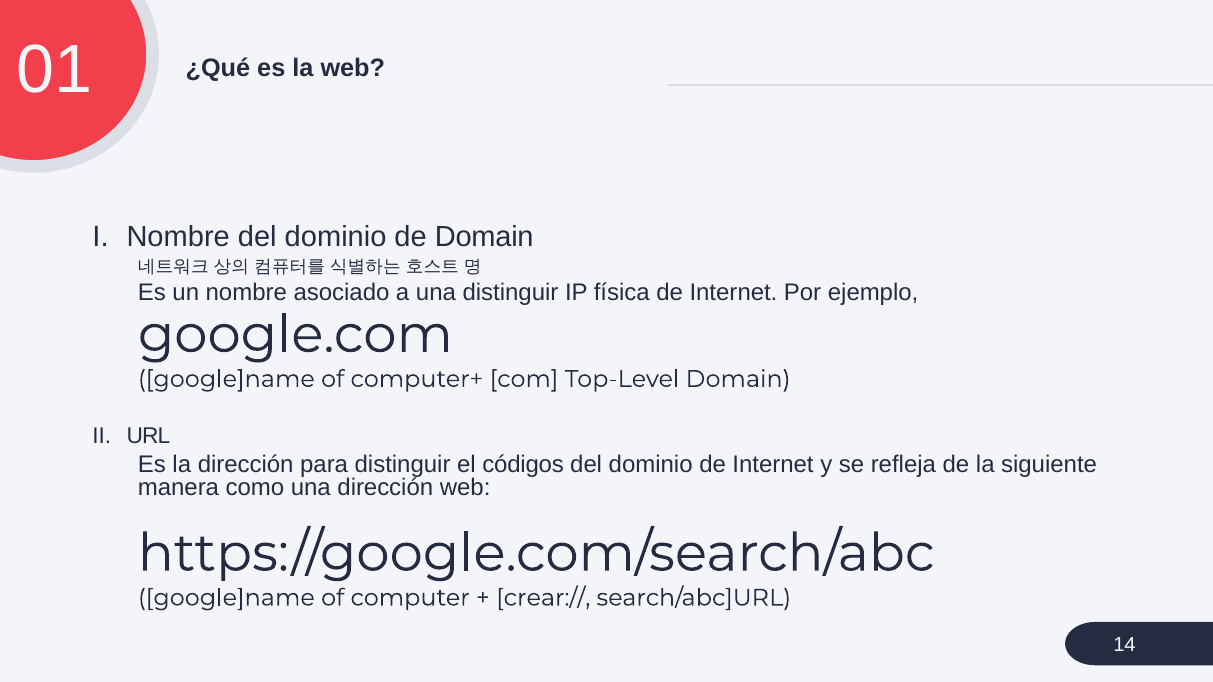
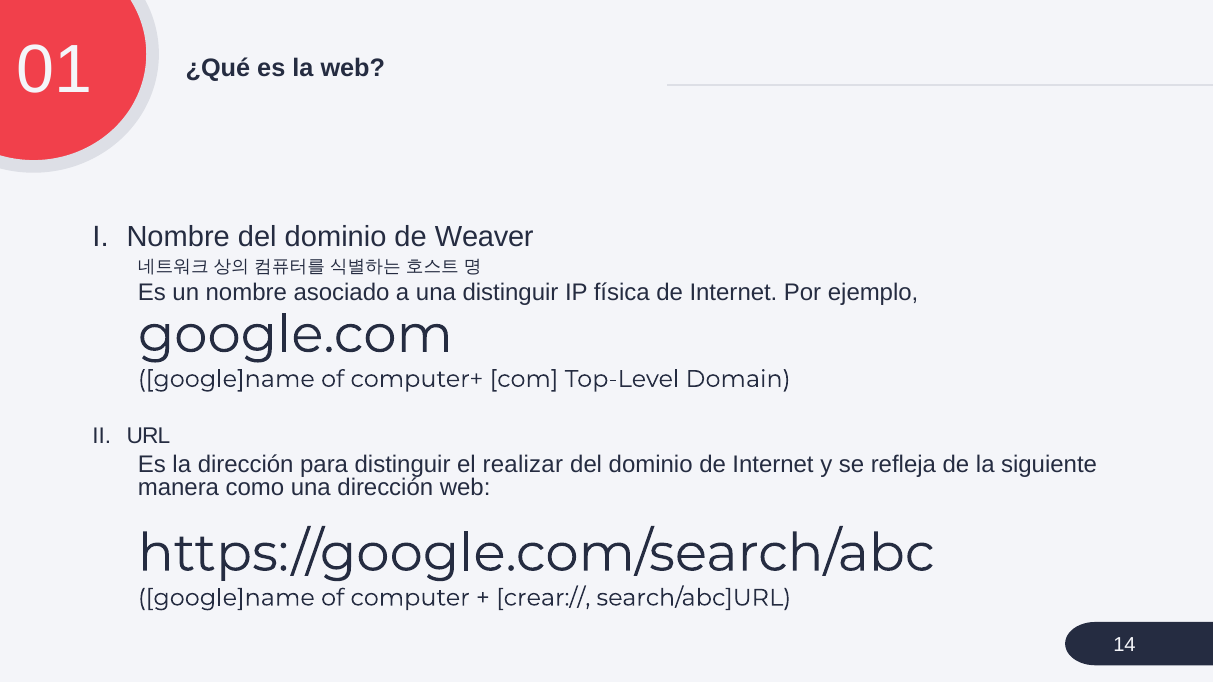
de Domain: Domain -> Weaver
códigos: códigos -> realizar
